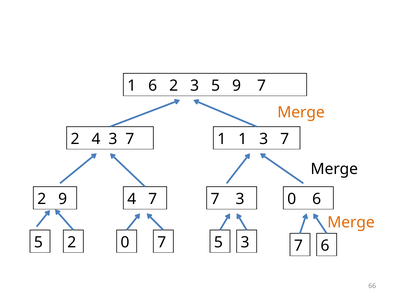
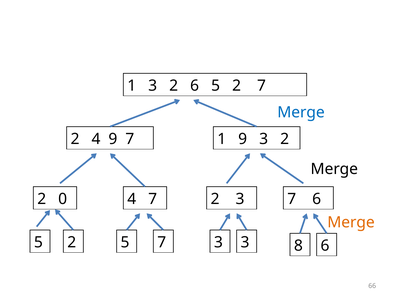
1 6: 6 -> 3
2 3: 3 -> 6
9 at (237, 86): 9 -> 2
Merge at (301, 112) colour: orange -> blue
4 3: 3 -> 9
1 1: 1 -> 9
7 at (285, 139): 7 -> 2
2 9: 9 -> 0
7 7: 7 -> 2
3 0: 0 -> 7
2 0: 0 -> 5
7 5: 5 -> 3
7 at (298, 246): 7 -> 8
